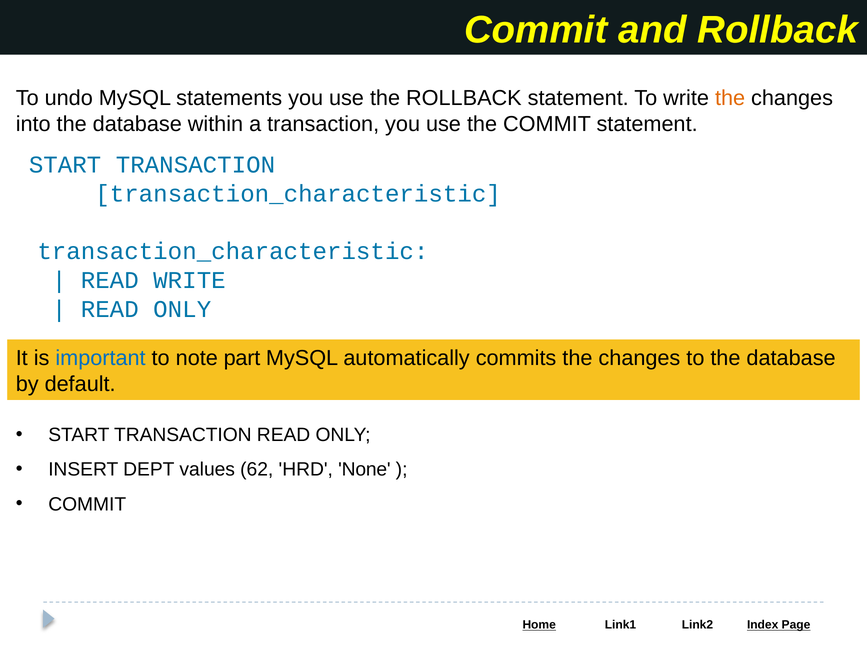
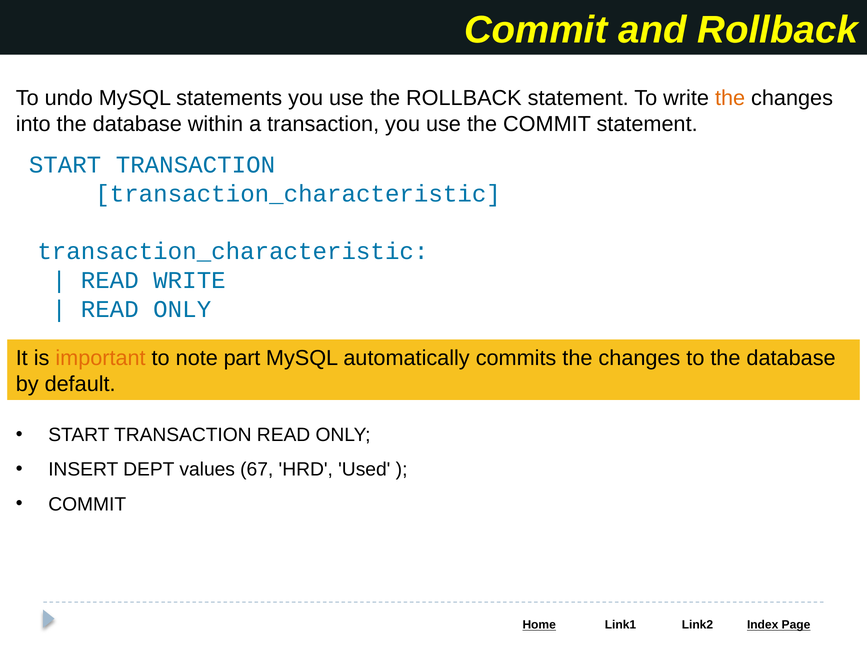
important colour: blue -> orange
62: 62 -> 67
None: None -> Used
